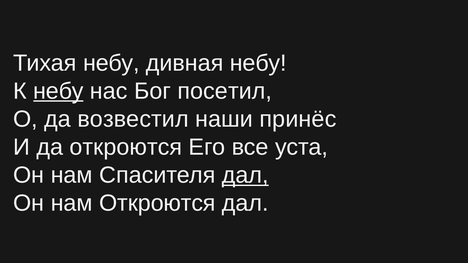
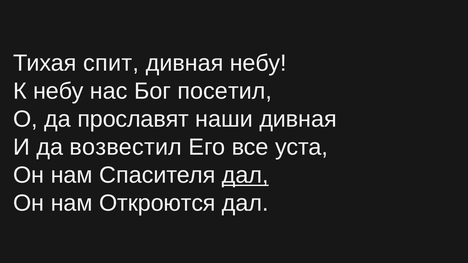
Тихая небу: небу -> спит
небу at (58, 91) underline: present -> none
возвестил: возвестил -> прославят
наши принёс: принёс -> дивная
да откроются: откроются -> возвестил
